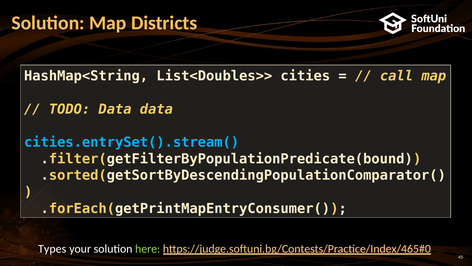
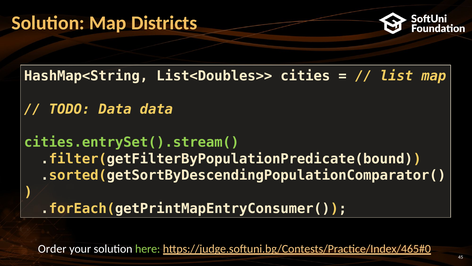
call: call -> list
cities.entrySet().stream( colour: light blue -> light green
Types: Types -> Order
